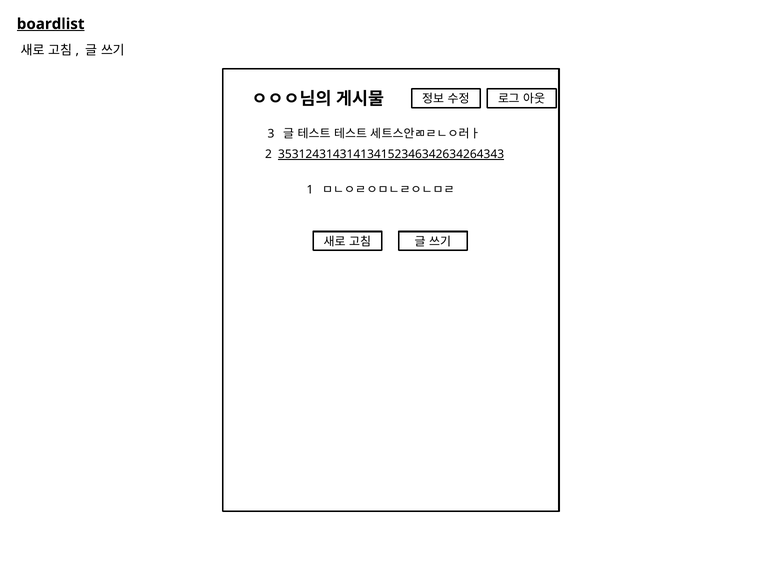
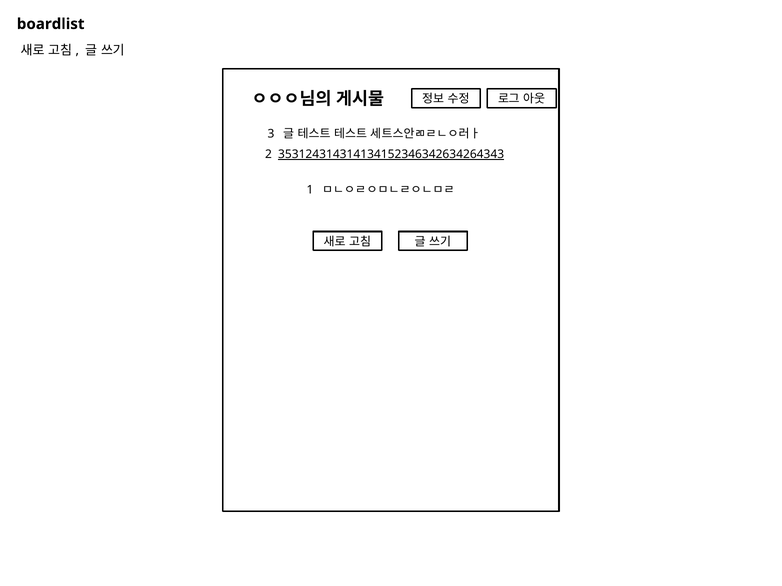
boardlist underline: present -> none
